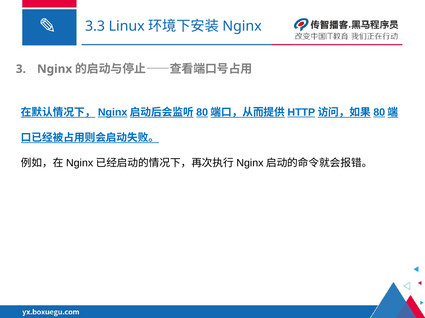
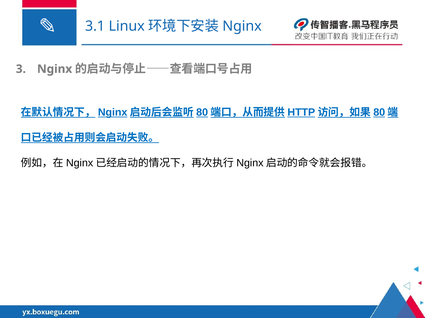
3.3: 3.3 -> 3.1
